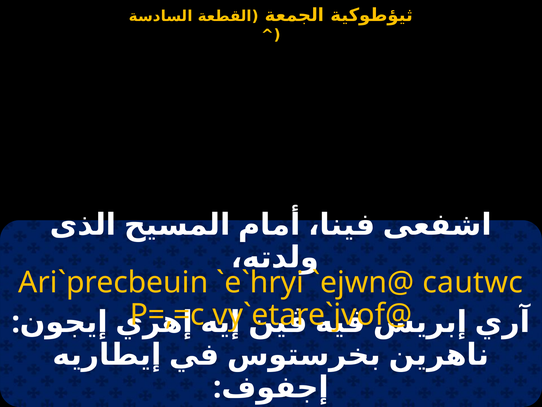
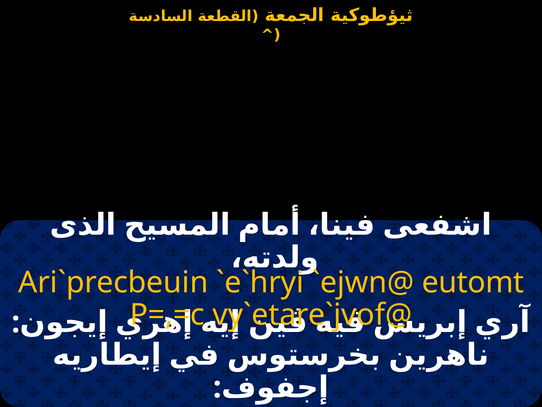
cautwc: cautwc -> eutomt
